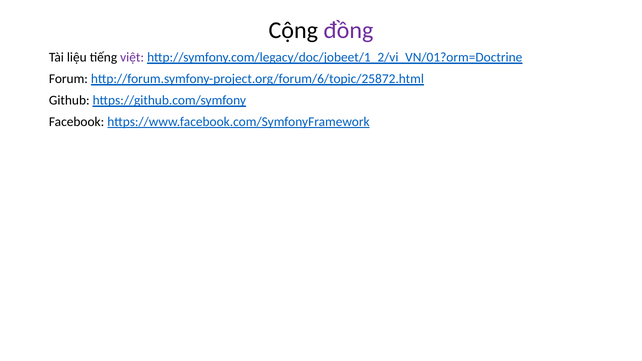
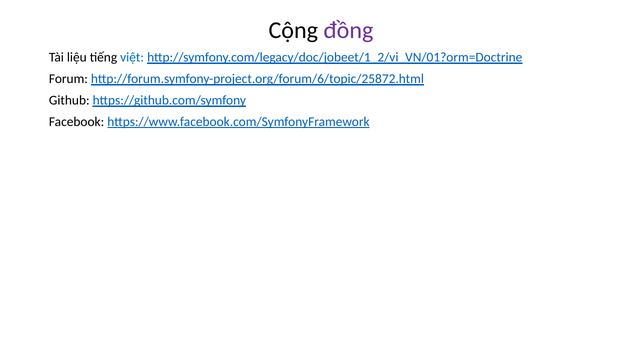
việt colour: purple -> blue
